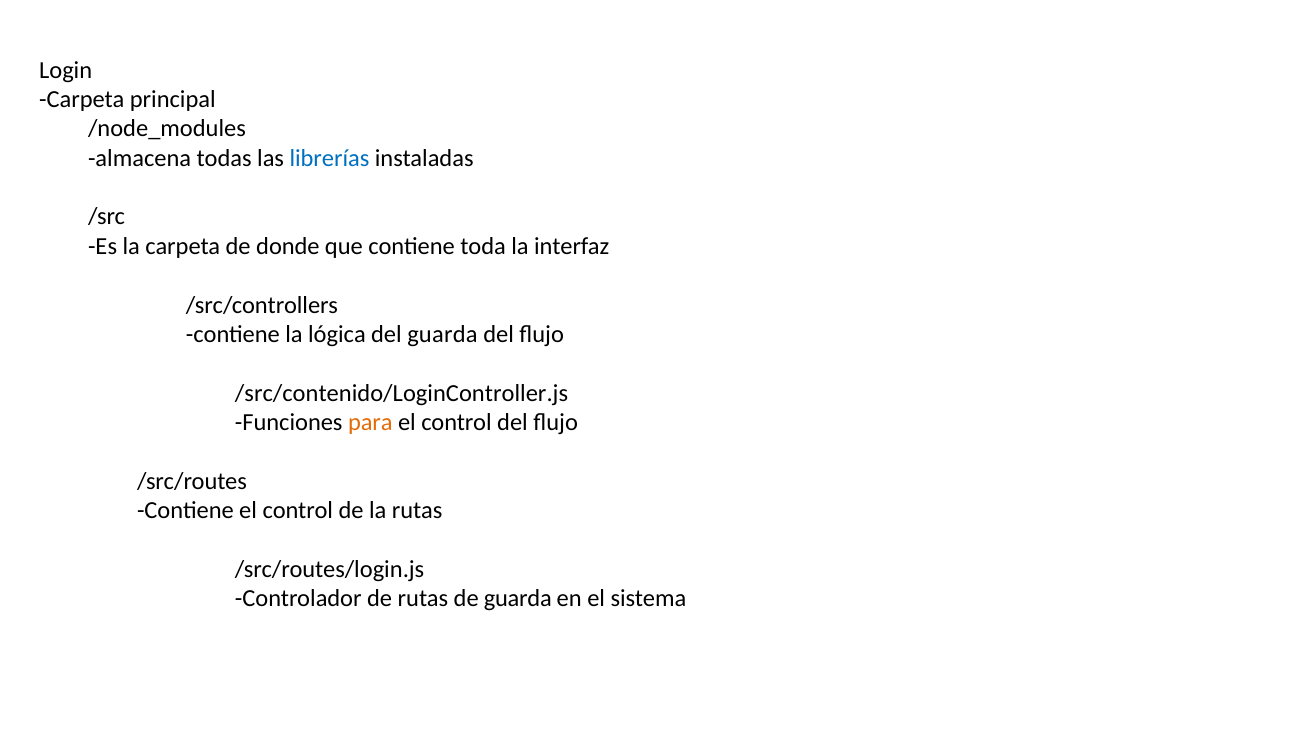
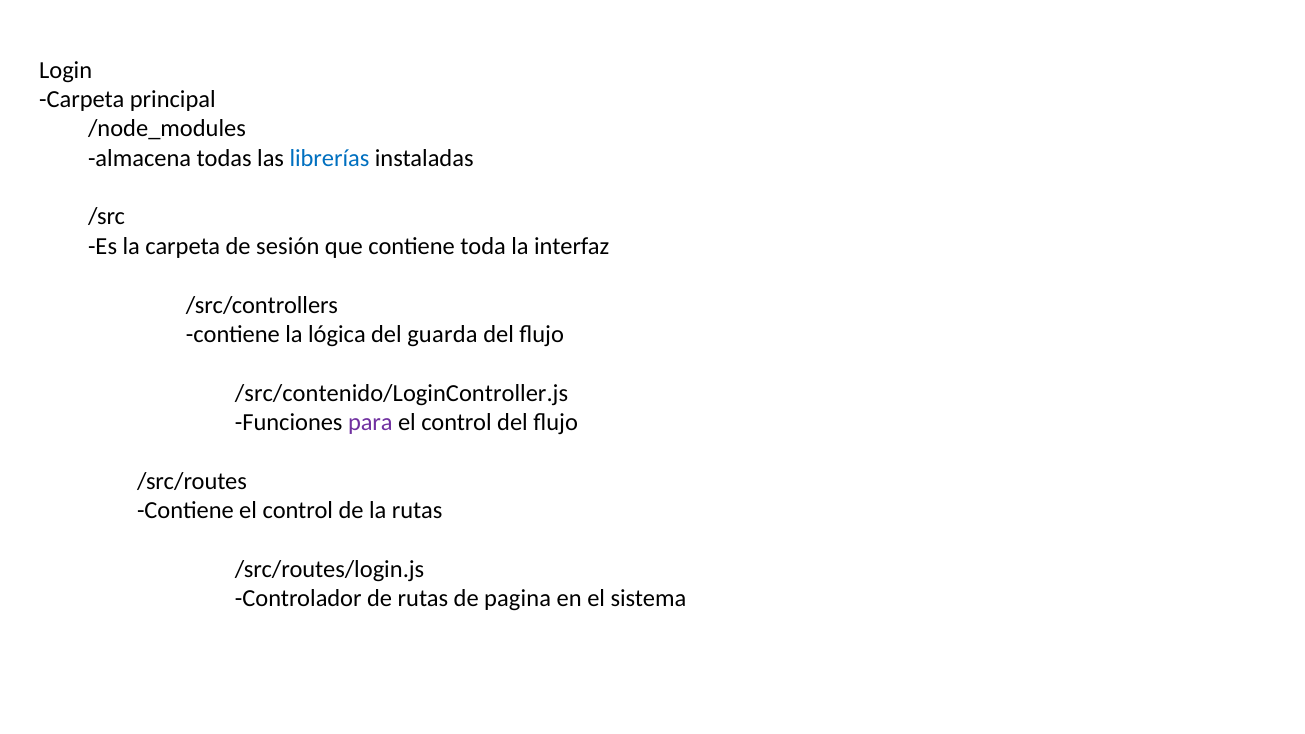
donde: donde -> sesión
para colour: orange -> purple
de guarda: guarda -> pagina
